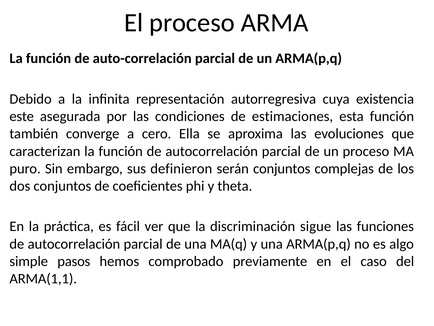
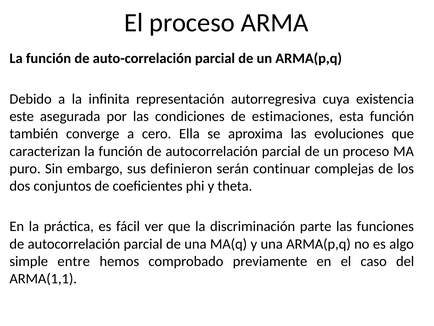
serán conjuntos: conjuntos -> continuar
sigue: sigue -> parte
pasos: pasos -> entre
